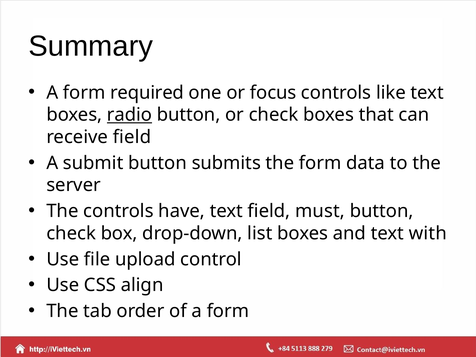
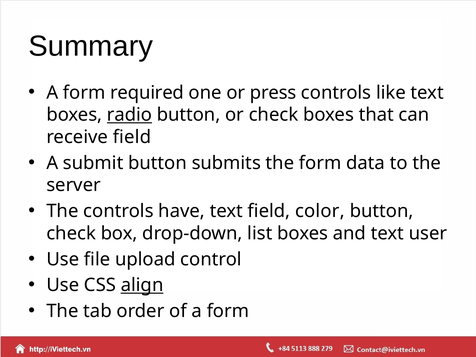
focus: focus -> press
must: must -> color
with: with -> user
align underline: none -> present
